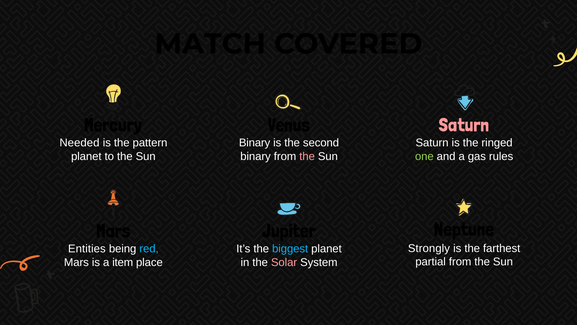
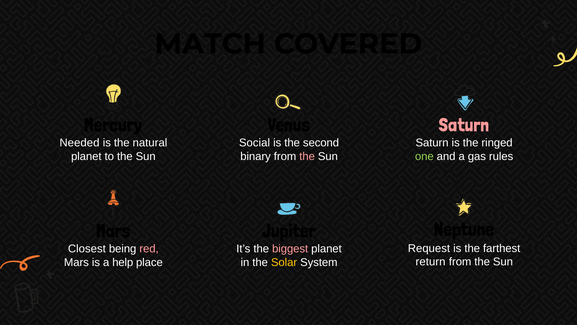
pattern: pattern -> natural
Binary at (255, 143): Binary -> Social
Strongly: Strongly -> Request
Entities: Entities -> Closest
red colour: light blue -> pink
biggest colour: light blue -> pink
partial: partial -> return
item: item -> help
Solar colour: pink -> yellow
